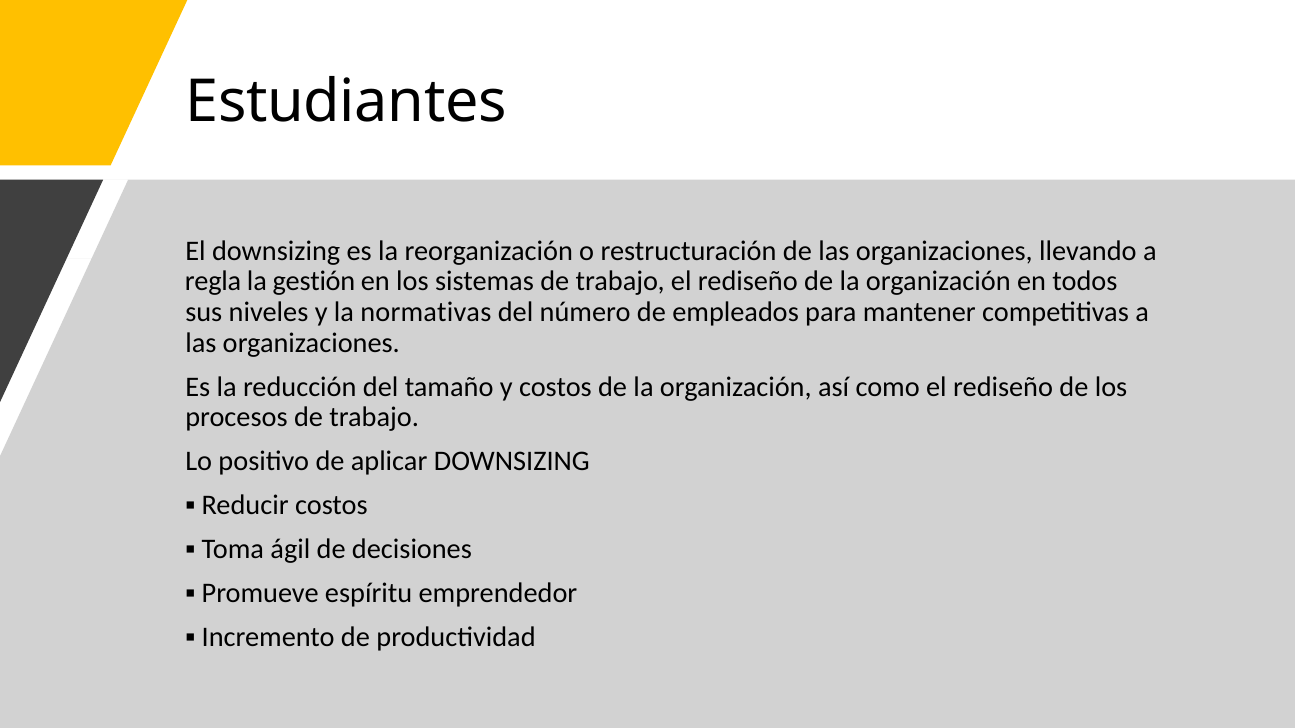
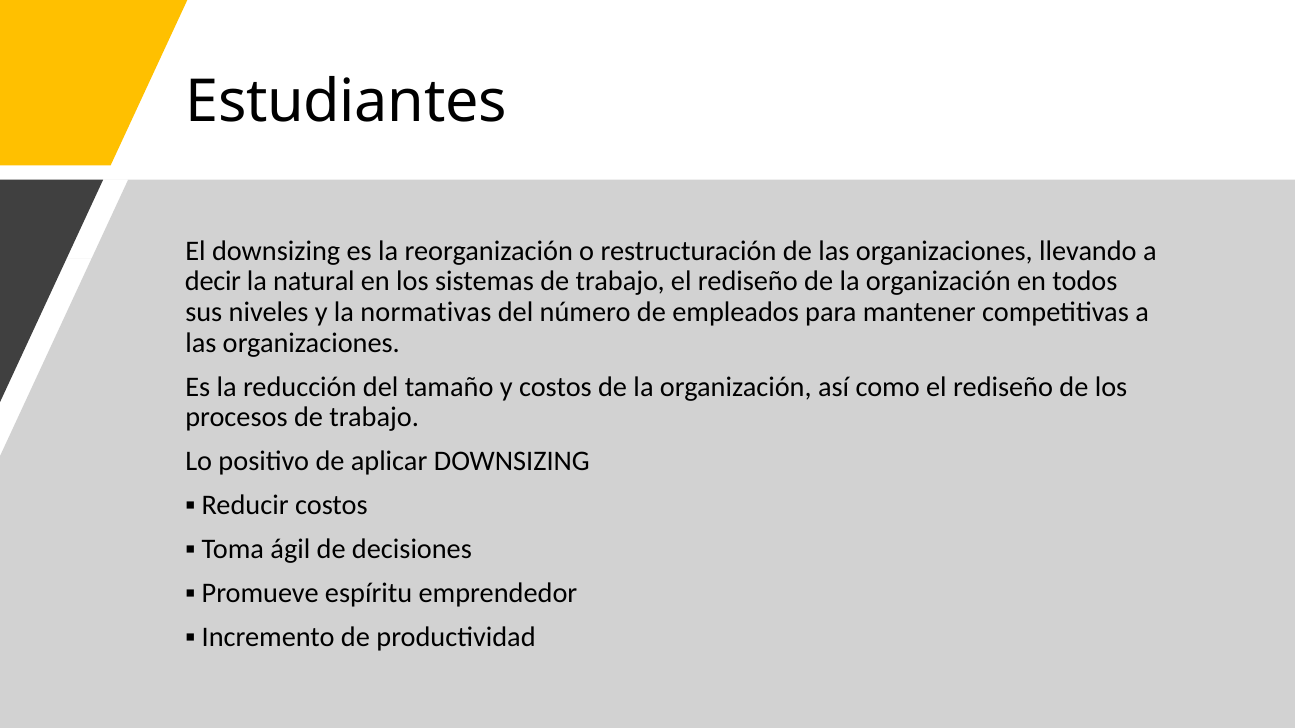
regla: regla -> decir
gestión: gestión -> natural
